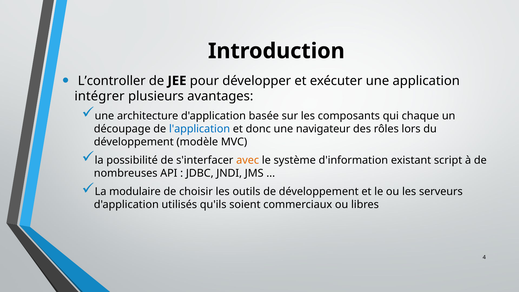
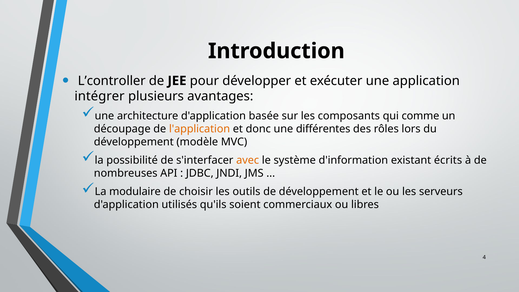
chaque: chaque -> comme
l'application colour: blue -> orange
navigateur: navigateur -> différentes
script: script -> écrits
